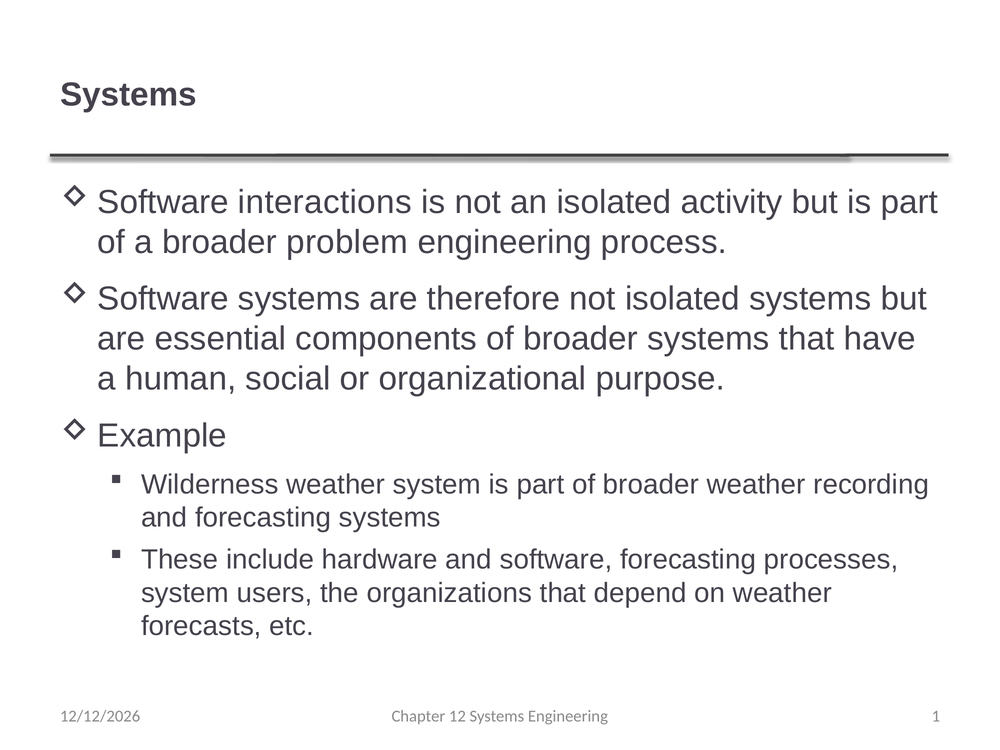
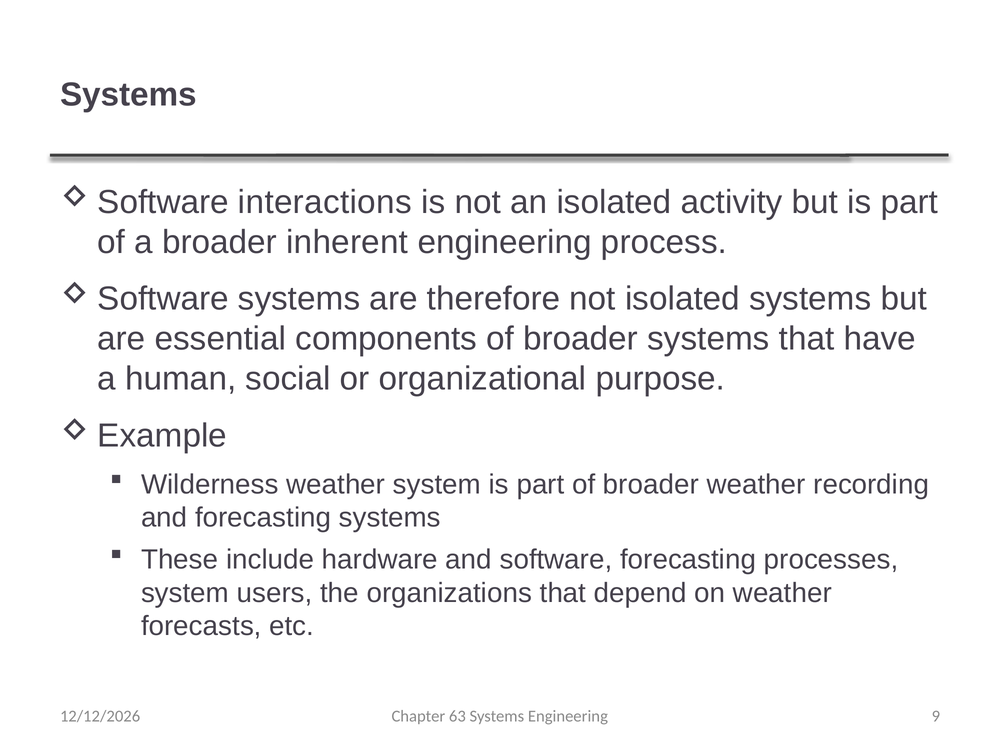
problem: problem -> inherent
12: 12 -> 63
1: 1 -> 9
